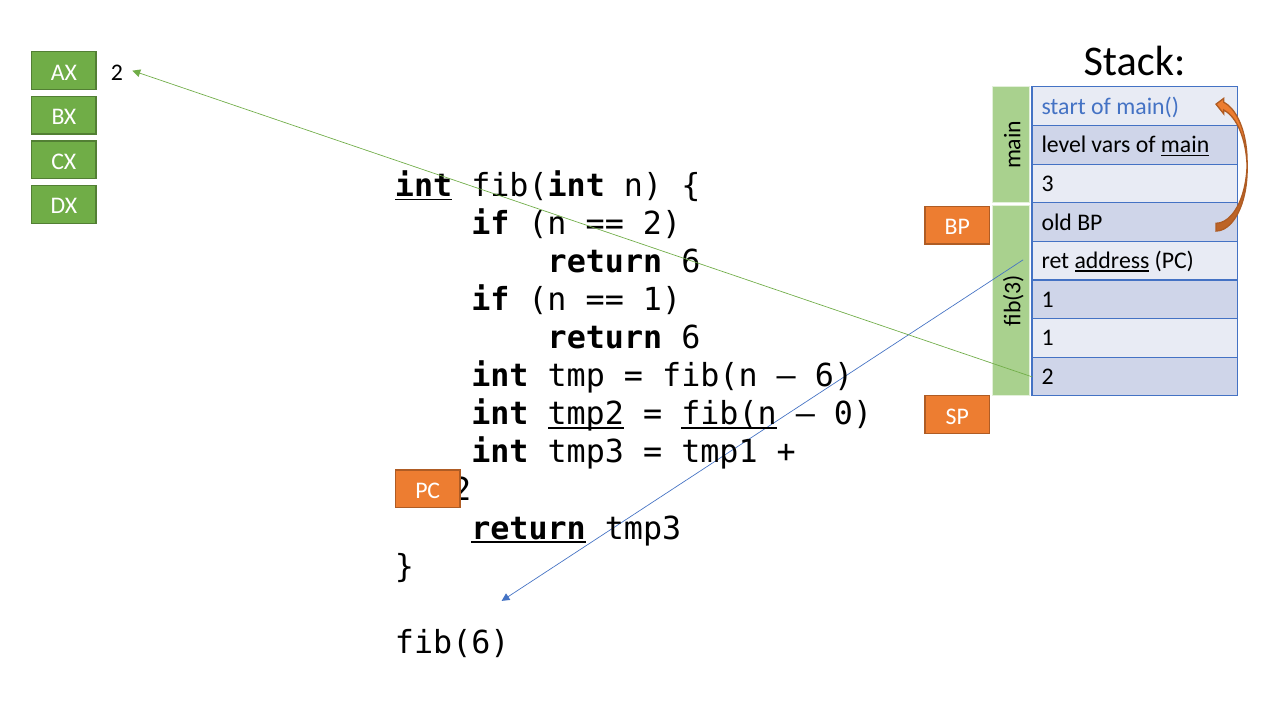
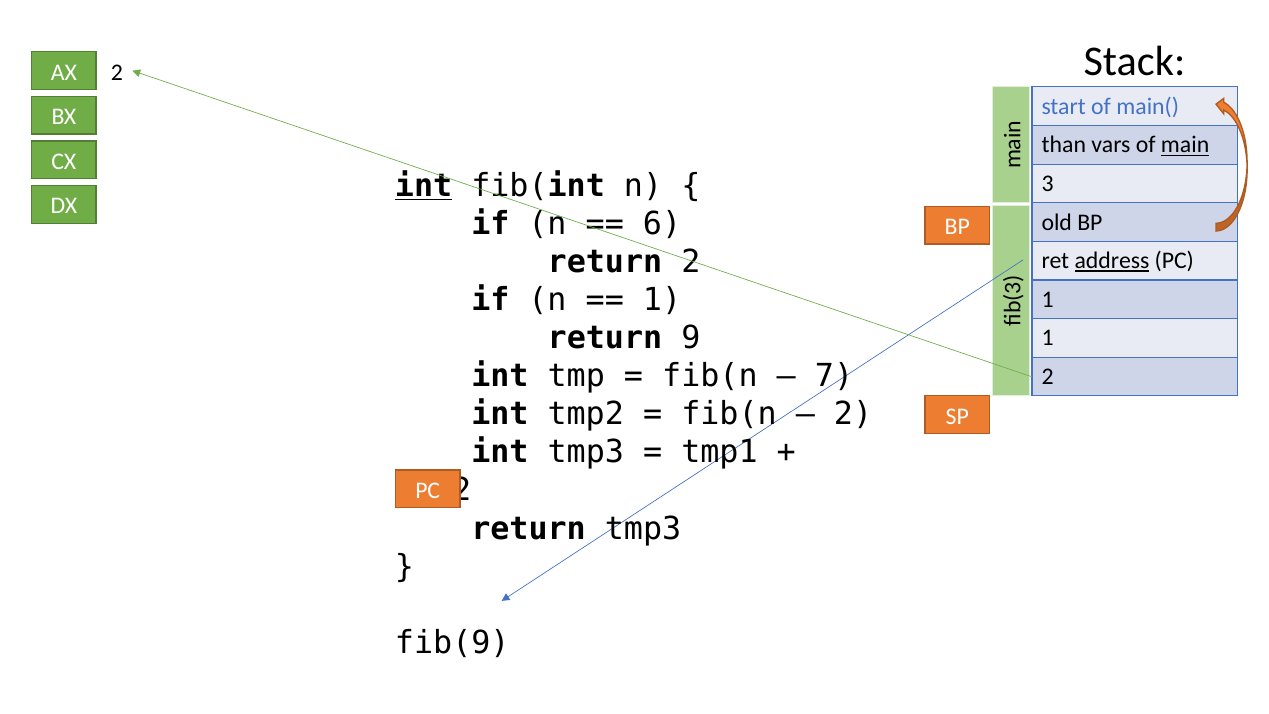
level: level -> than
2 at (662, 224): 2 -> 6
6 at (691, 262): 6 -> 2
6 at (691, 338): 6 -> 9
6 at (834, 376): 6 -> 7
tmp2 at (586, 414) underline: present -> none
fib(n at (729, 414) underline: present -> none
0 at (853, 414): 0 -> 2
return at (529, 528) underline: present -> none
fib(6: fib(6 -> fib(9
